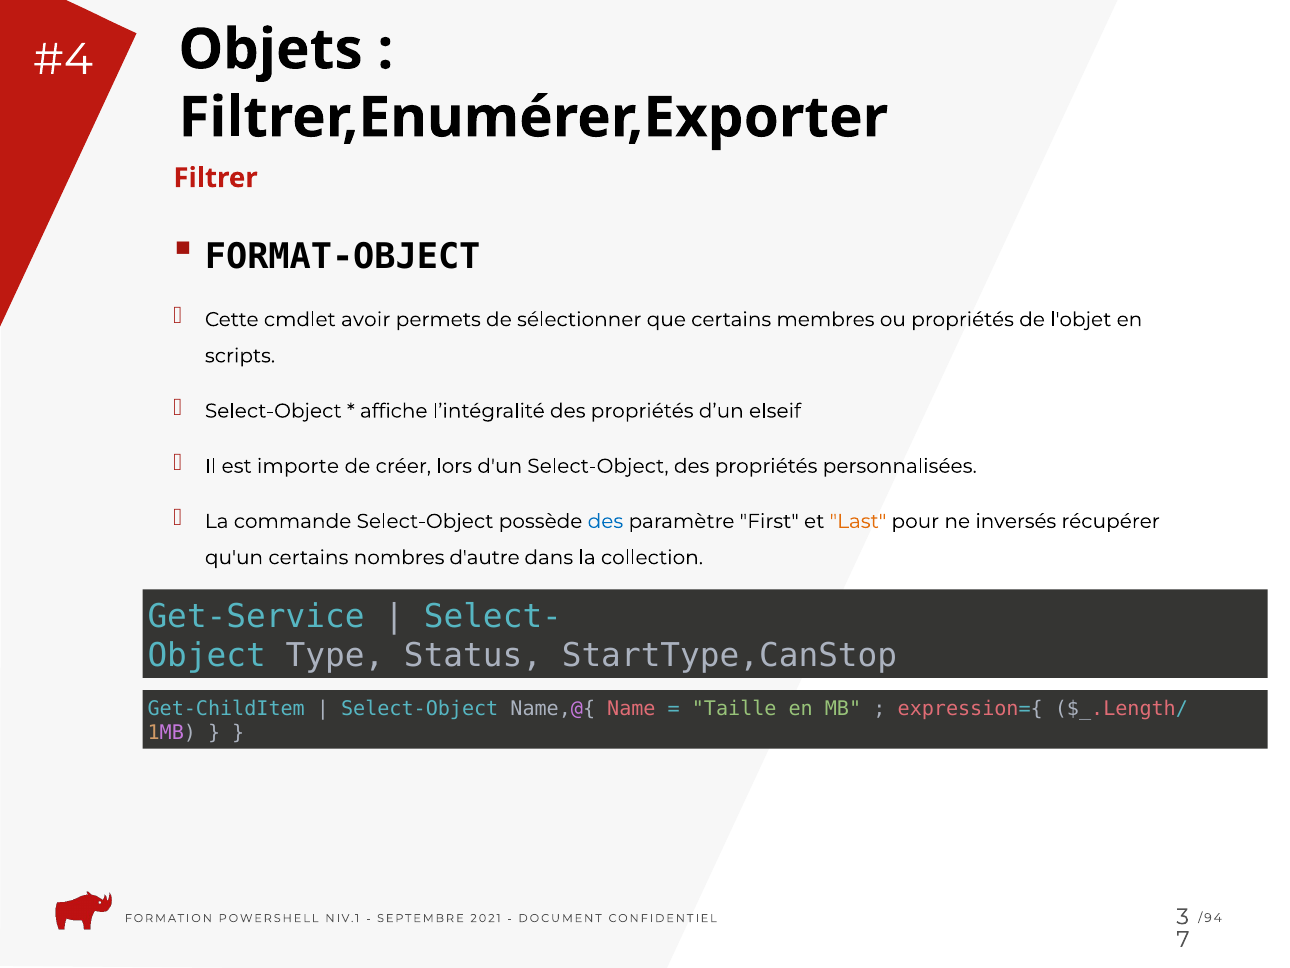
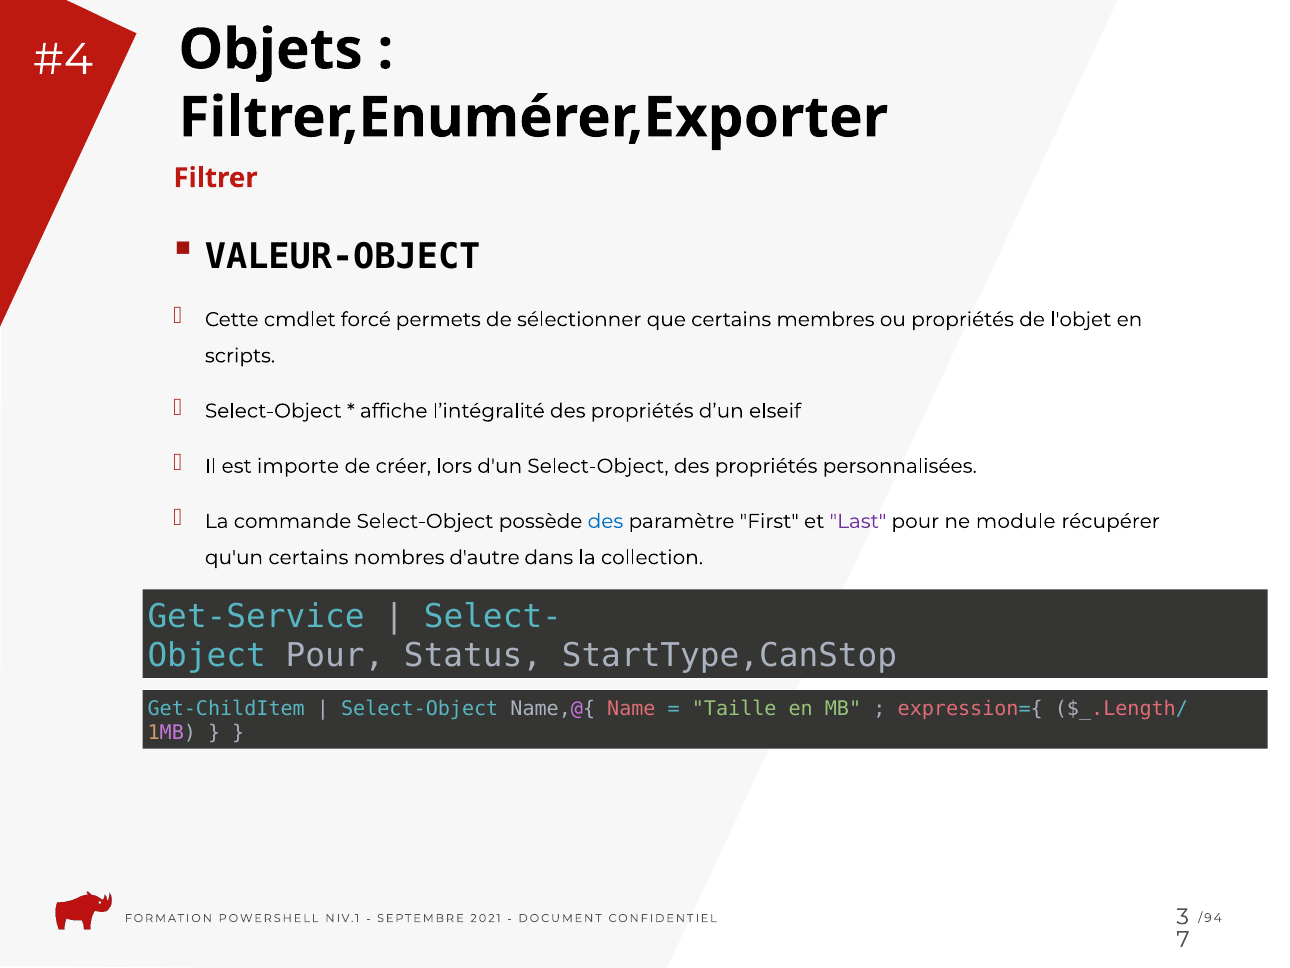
FORMAT-OBJECT: FORMAT-OBJECT -> VALEUR-OBJECT
avoir: avoir -> forcé
Last colour: orange -> purple
inversés: inversés -> module
Type at (335, 655): Type -> Pour
